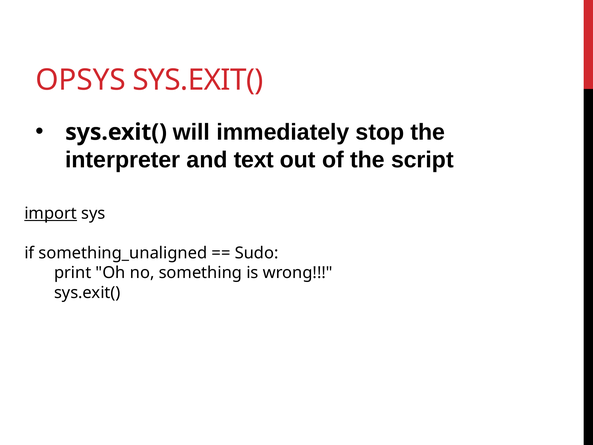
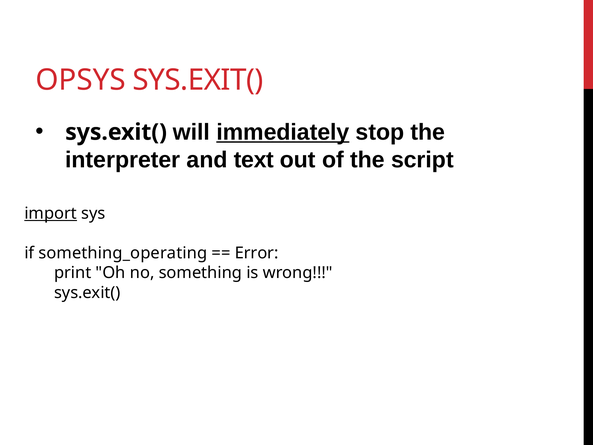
immediately underline: none -> present
something_unaligned: something_unaligned -> something_operating
Sudo: Sudo -> Error
